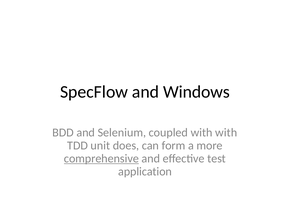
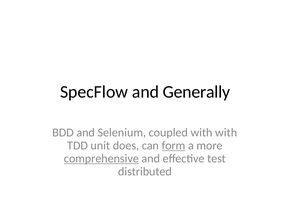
Windows: Windows -> Generally
form underline: none -> present
application: application -> distributed
